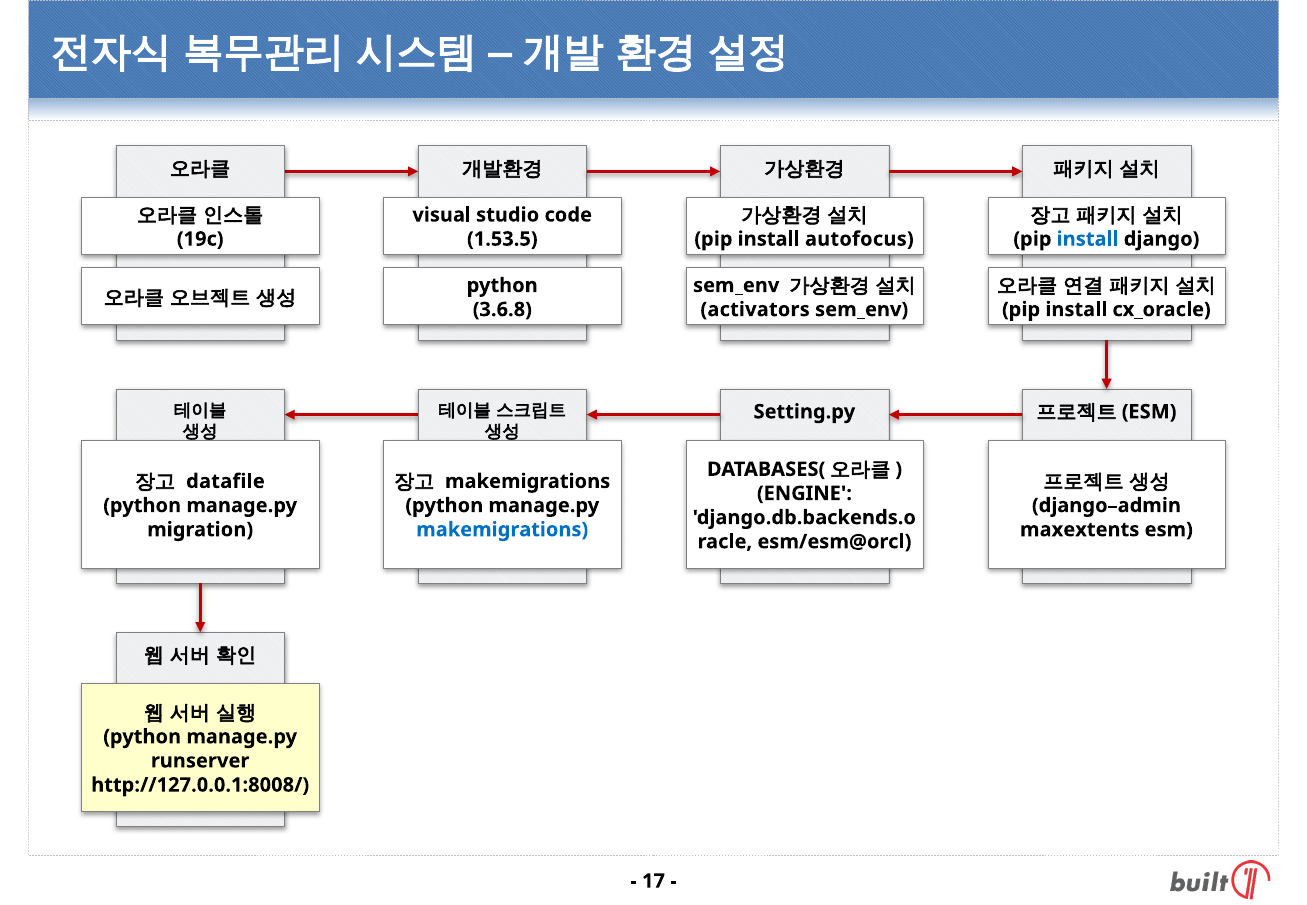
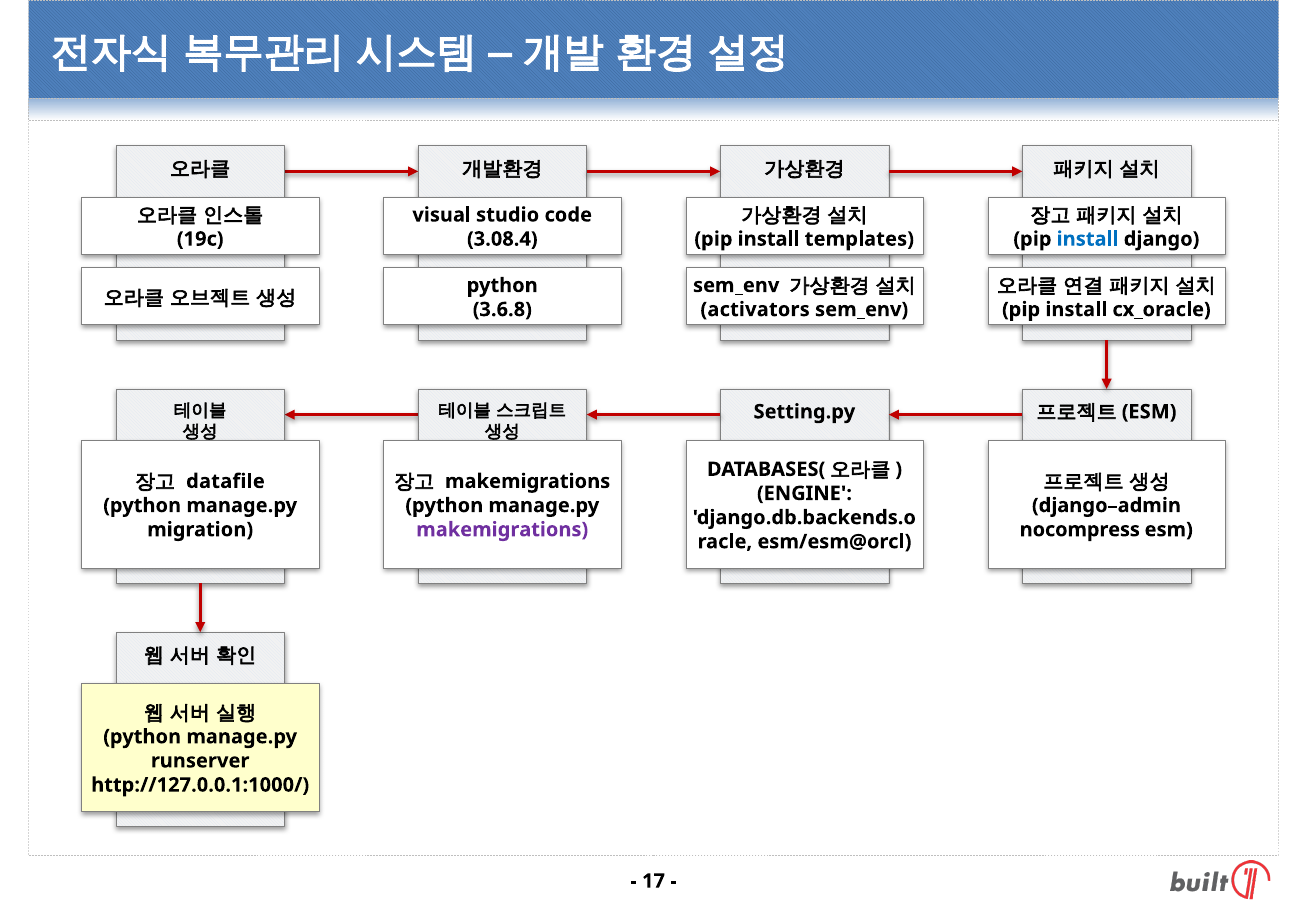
1.53.5: 1.53.5 -> 3.08.4
autofocus: autofocus -> templates
makemigrations at (502, 530) colour: blue -> purple
maxextents: maxextents -> nocompress
http://127.0.0.1:8008/: http://127.0.0.1:8008/ -> http://127.0.0.1:1000/
